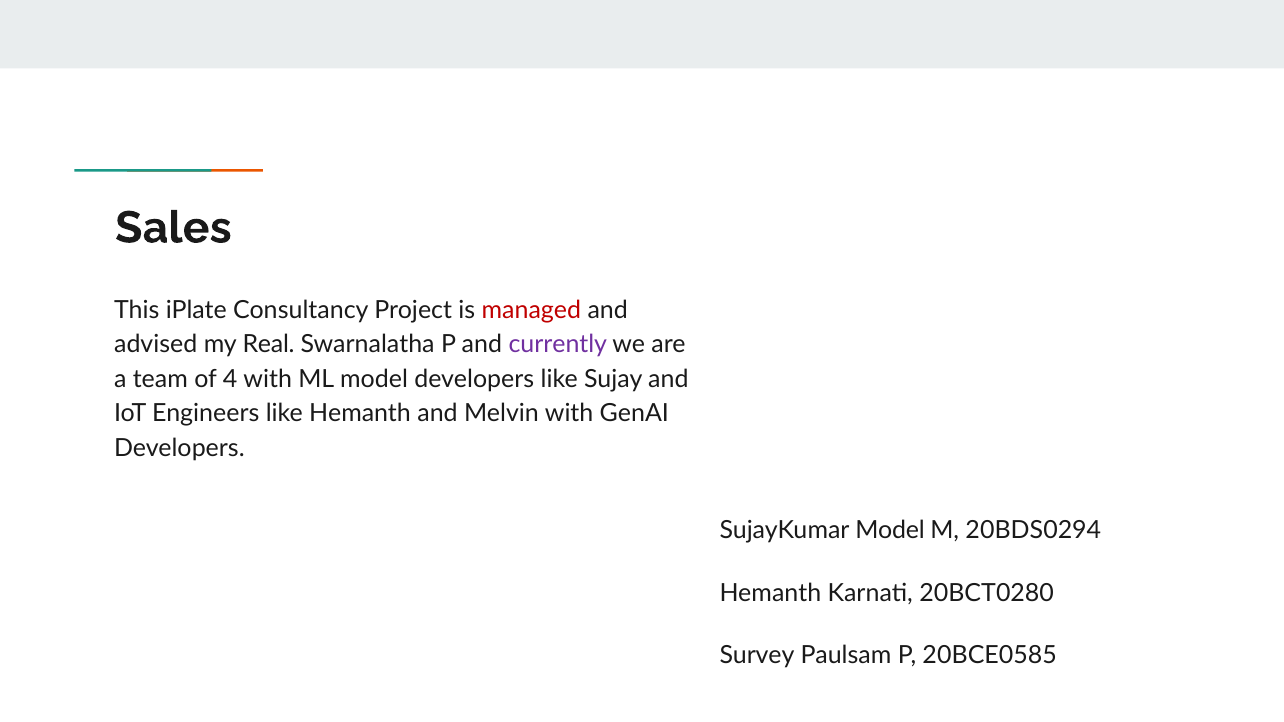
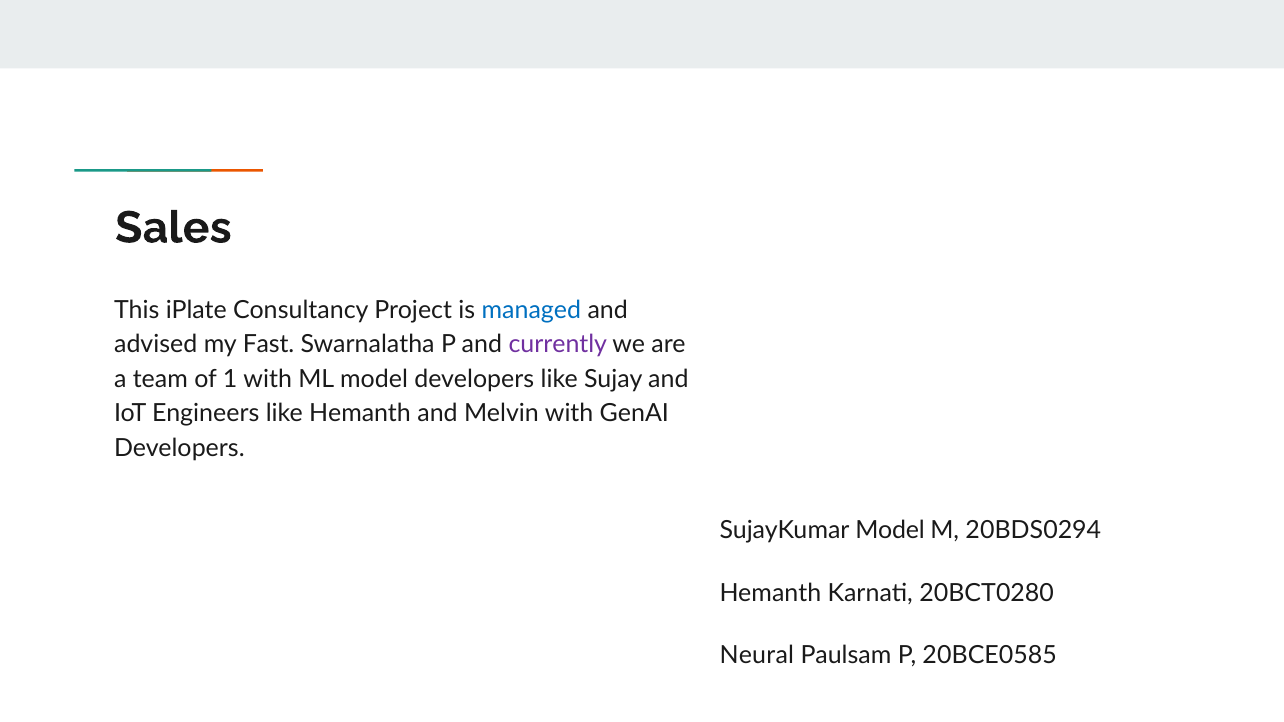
managed colour: red -> blue
Real: Real -> Fast
4: 4 -> 1
Survey: Survey -> Neural
